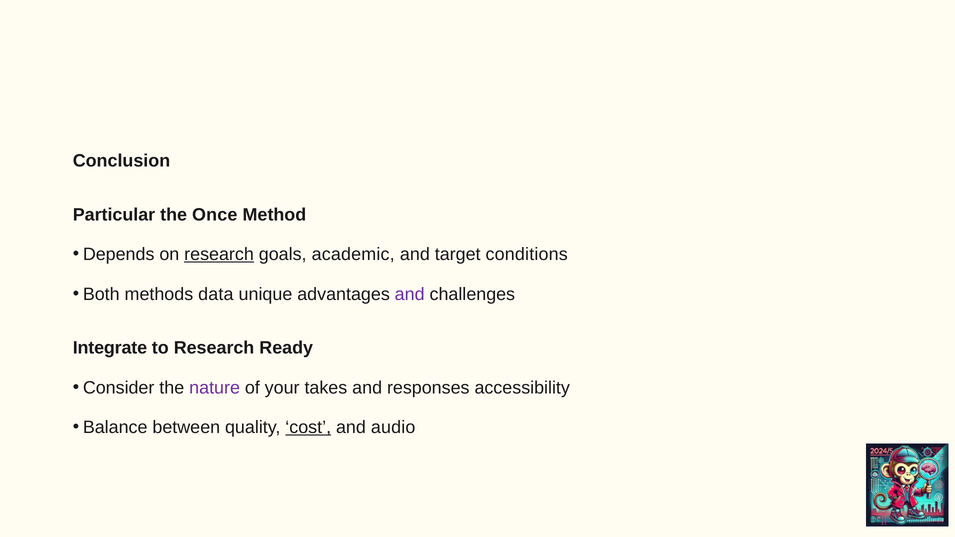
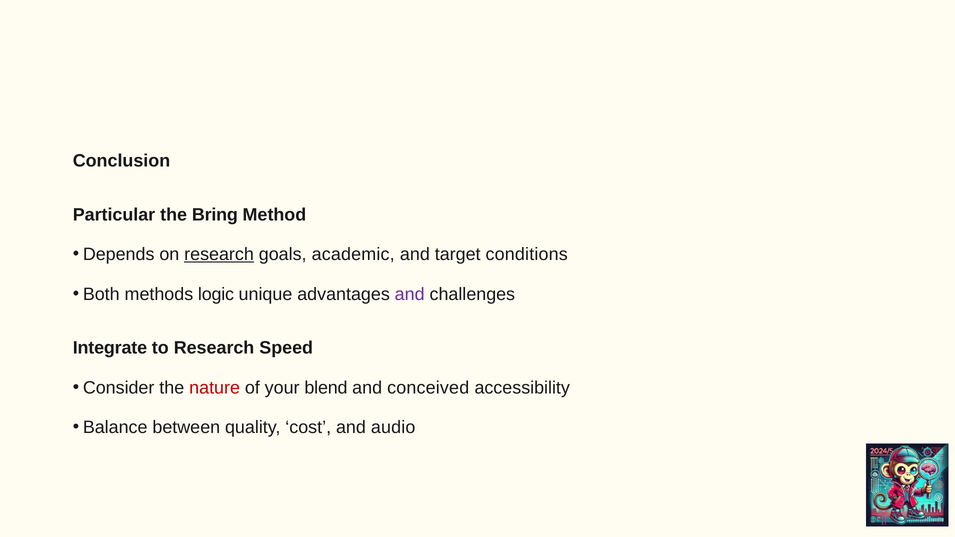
Once: Once -> Bring
data: data -> logic
Ready: Ready -> Speed
nature colour: purple -> red
takes: takes -> blend
responses: responses -> conceived
cost underline: present -> none
